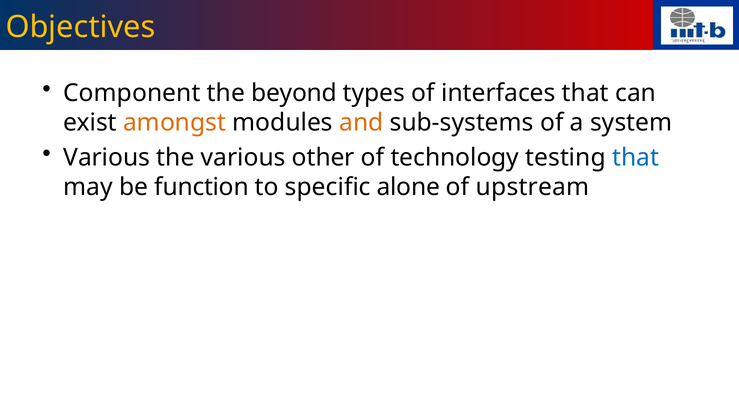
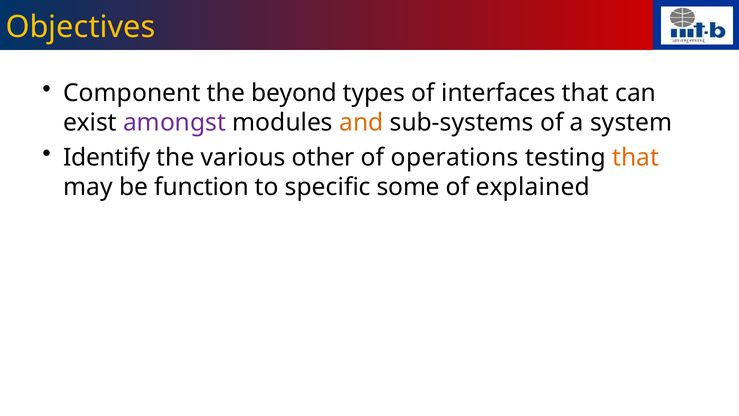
amongst colour: orange -> purple
Various at (107, 157): Various -> Identify
technology: technology -> operations
that at (636, 157) colour: blue -> orange
alone: alone -> some
upstream: upstream -> explained
